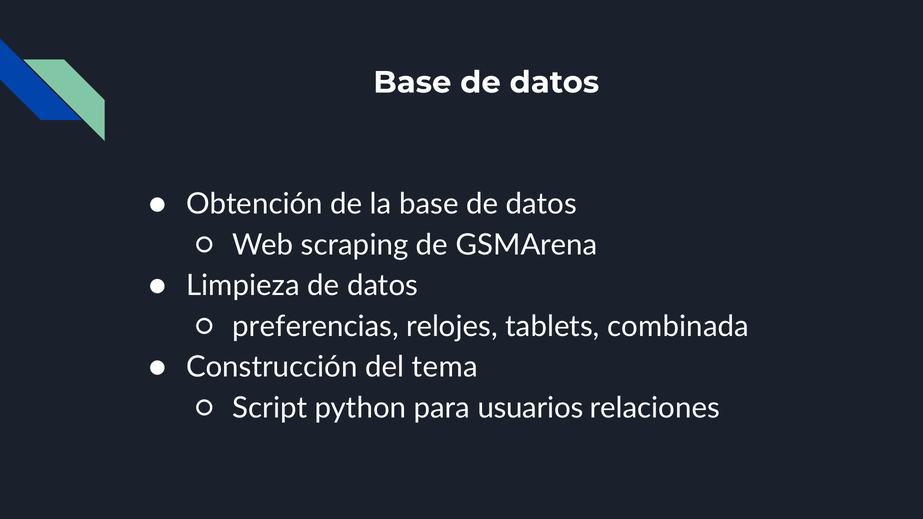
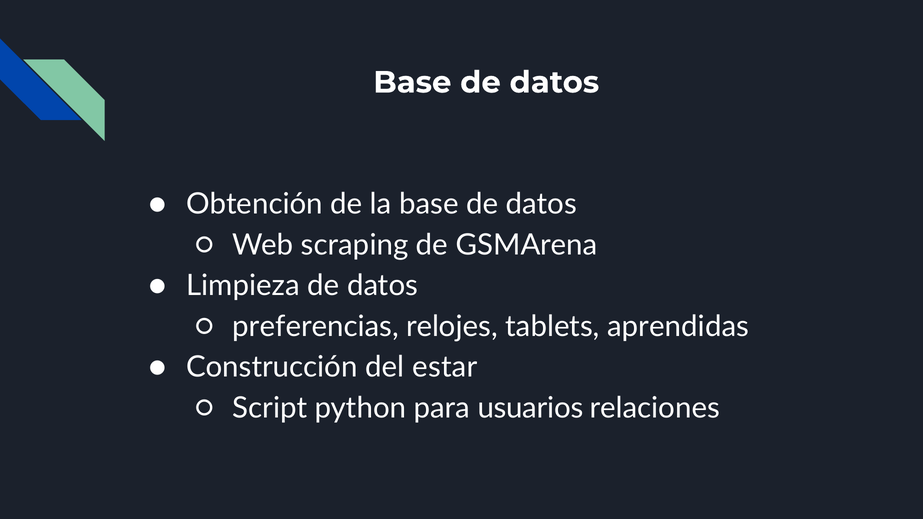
combinada: combinada -> aprendidas
tema: tema -> estar
